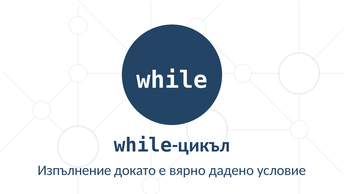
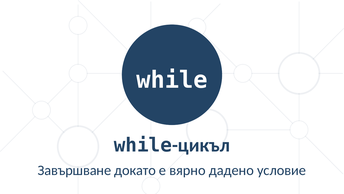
Изпълнение: Изпълнение -> Завършване
